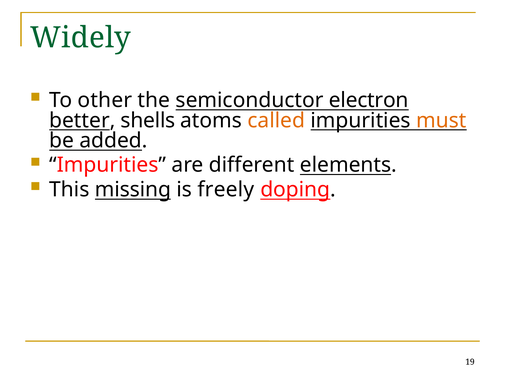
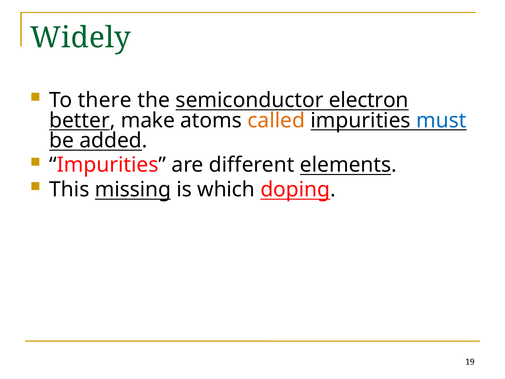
other: other -> there
shells: shells -> make
must colour: orange -> blue
freely: freely -> which
